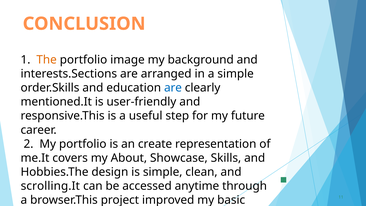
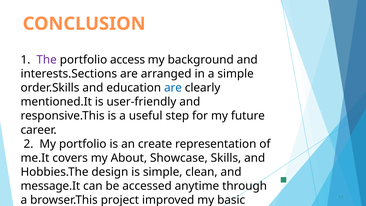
The colour: orange -> purple
image: image -> access
scrolling.It: scrolling.It -> message.It
